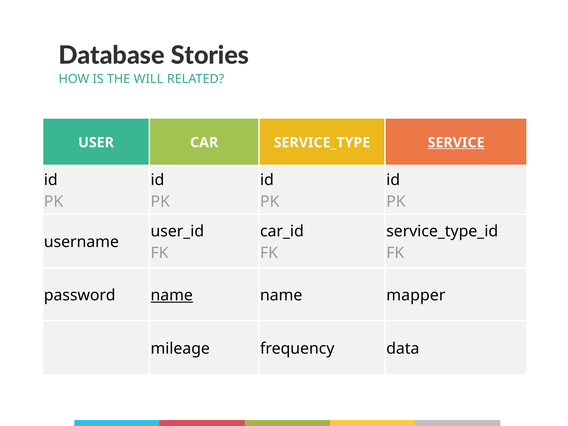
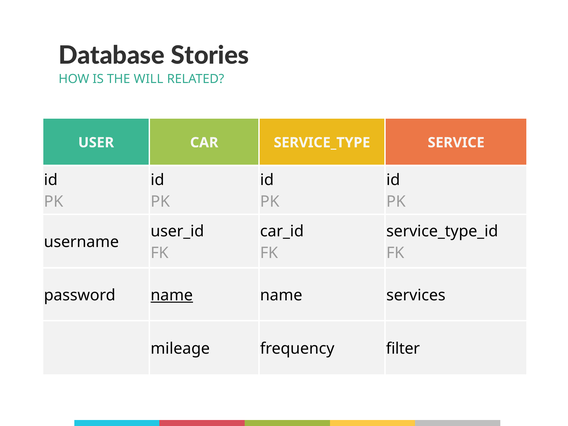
SERVICE underline: present -> none
mapper: mapper -> services
data: data -> filter
